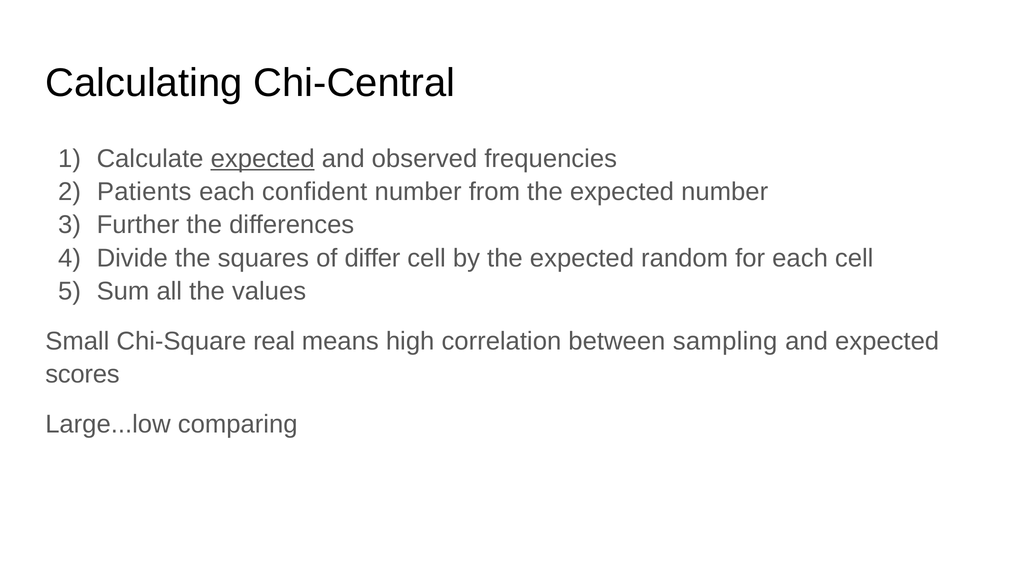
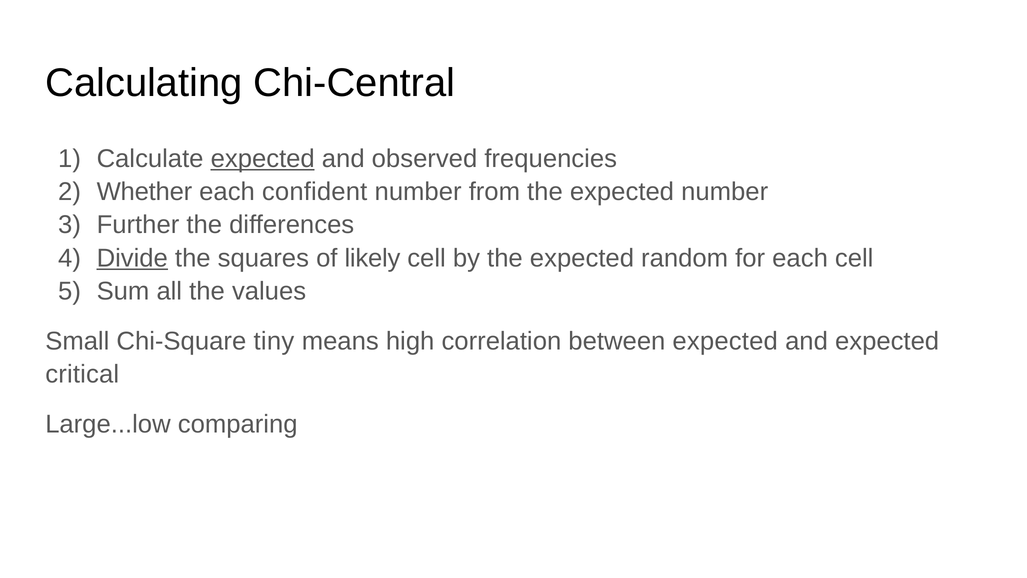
Patients: Patients -> Whether
Divide underline: none -> present
differ: differ -> likely
real: real -> tiny
between sampling: sampling -> expected
scores: scores -> critical
